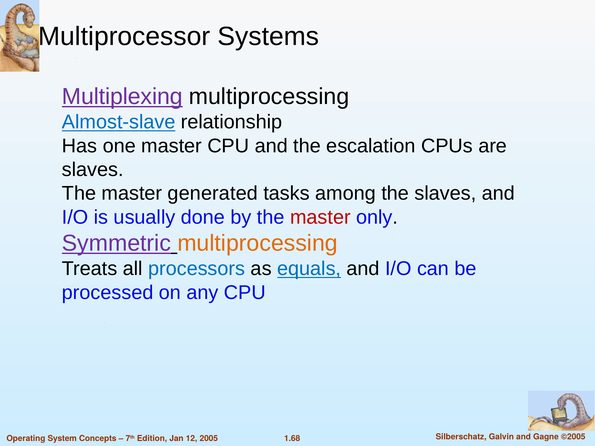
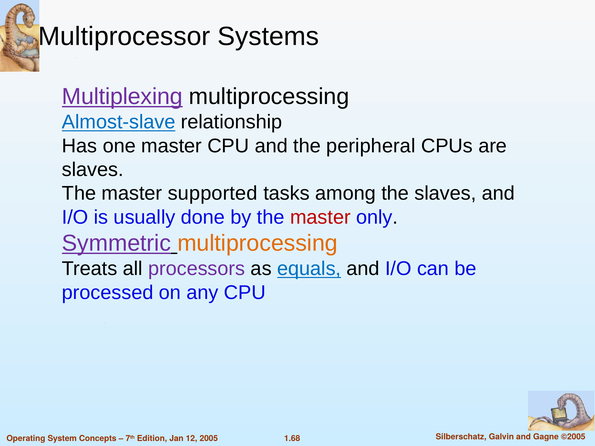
escalation: escalation -> peripheral
generated: generated -> supported
processors colour: blue -> purple
